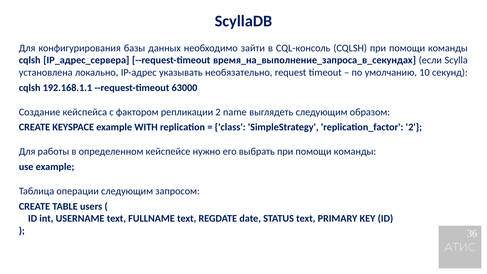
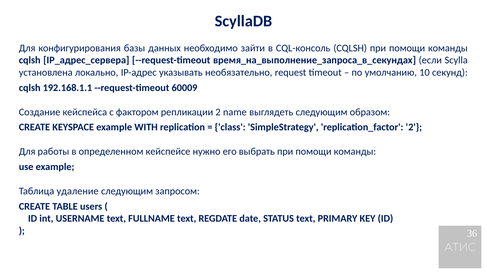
63000: 63000 -> 60009
операции: операции -> удаление
